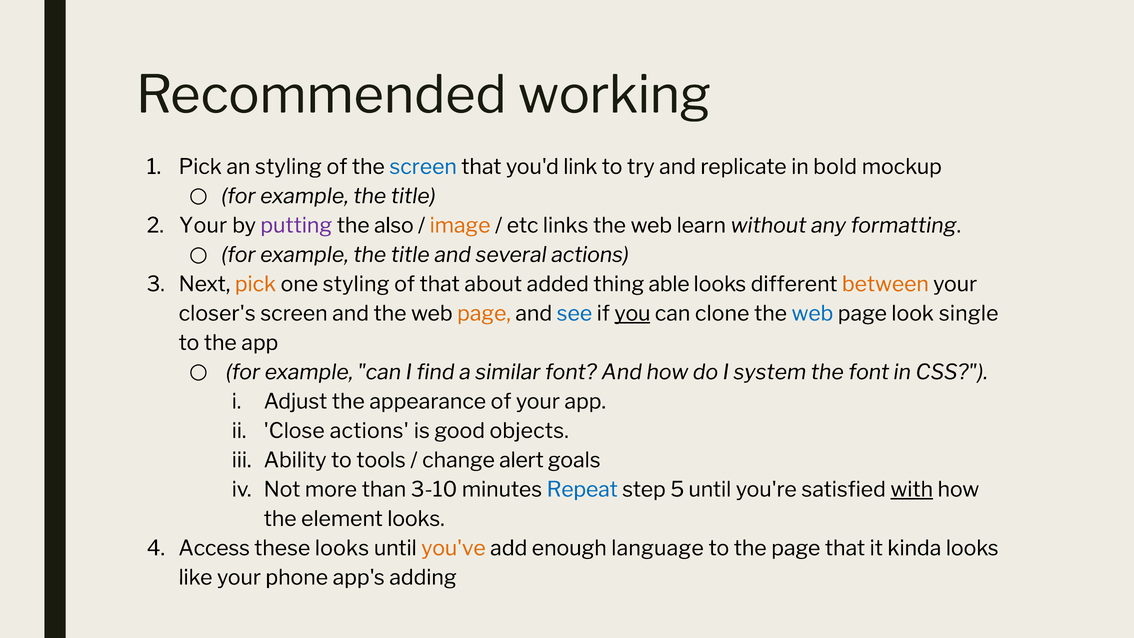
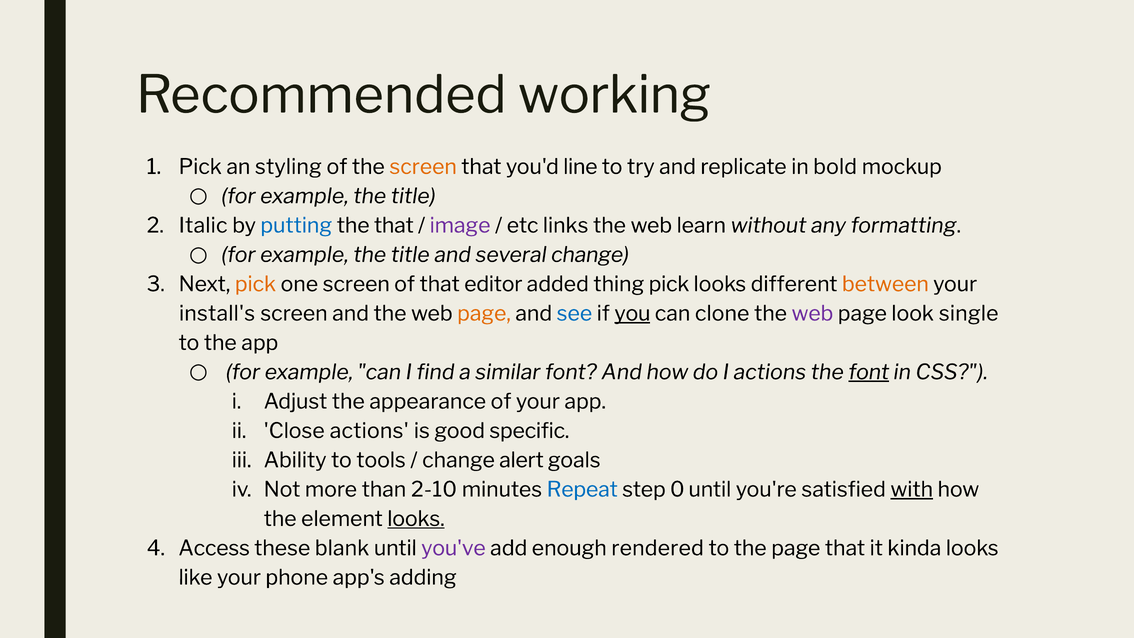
screen at (423, 167) colour: blue -> orange
link: link -> line
Your at (203, 225): Your -> Italic
putting colour: purple -> blue
the also: also -> that
image colour: orange -> purple
several actions: actions -> change
one styling: styling -> screen
about: about -> editor
thing able: able -> pick
closer's: closer's -> install's
web at (812, 313) colour: blue -> purple
I system: system -> actions
font at (869, 372) underline: none -> present
objects: objects -> specific
3-10: 3-10 -> 2-10
5: 5 -> 0
looks at (416, 519) underline: none -> present
these looks: looks -> blank
you've colour: orange -> purple
language: language -> rendered
